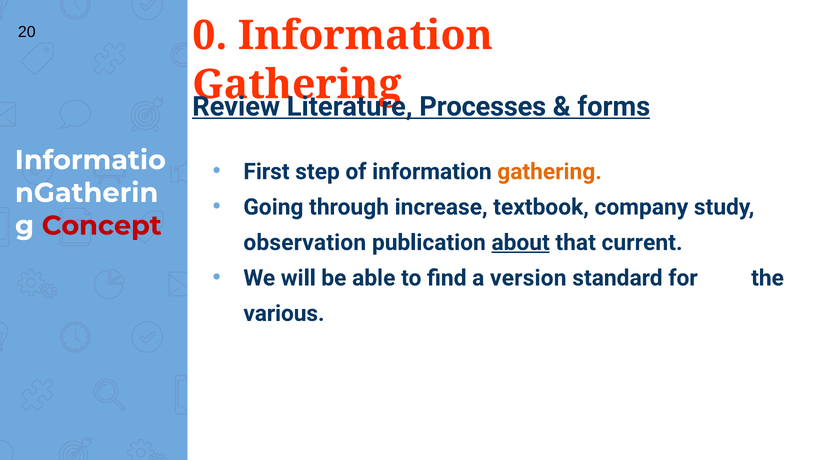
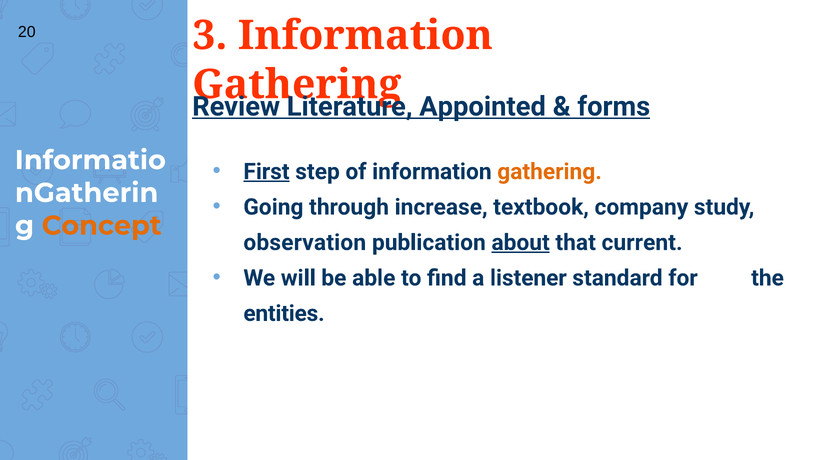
0: 0 -> 3
Processes: Processes -> Appointed
First underline: none -> present
Concept colour: red -> orange
version: version -> listener
various: various -> entities
